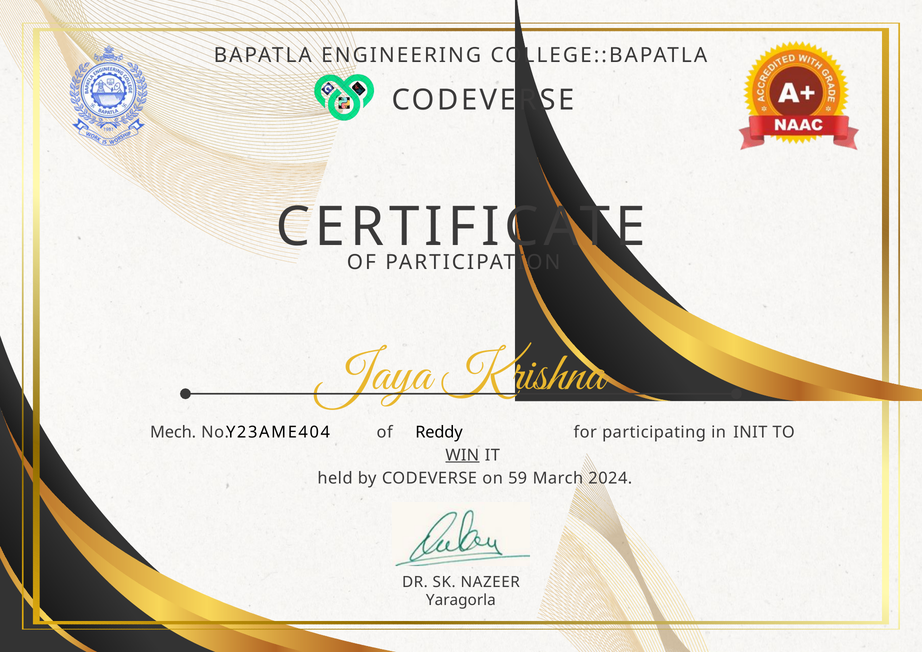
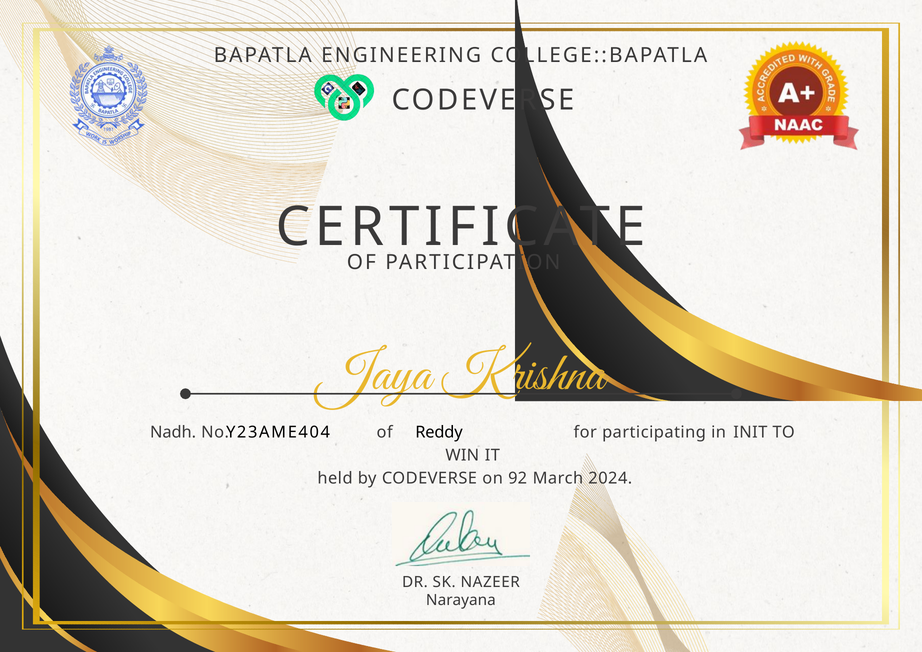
Mech: Mech -> Nadh
WIN underline: present -> none
59: 59 -> 92
Yaragorla: Yaragorla -> Narayana
